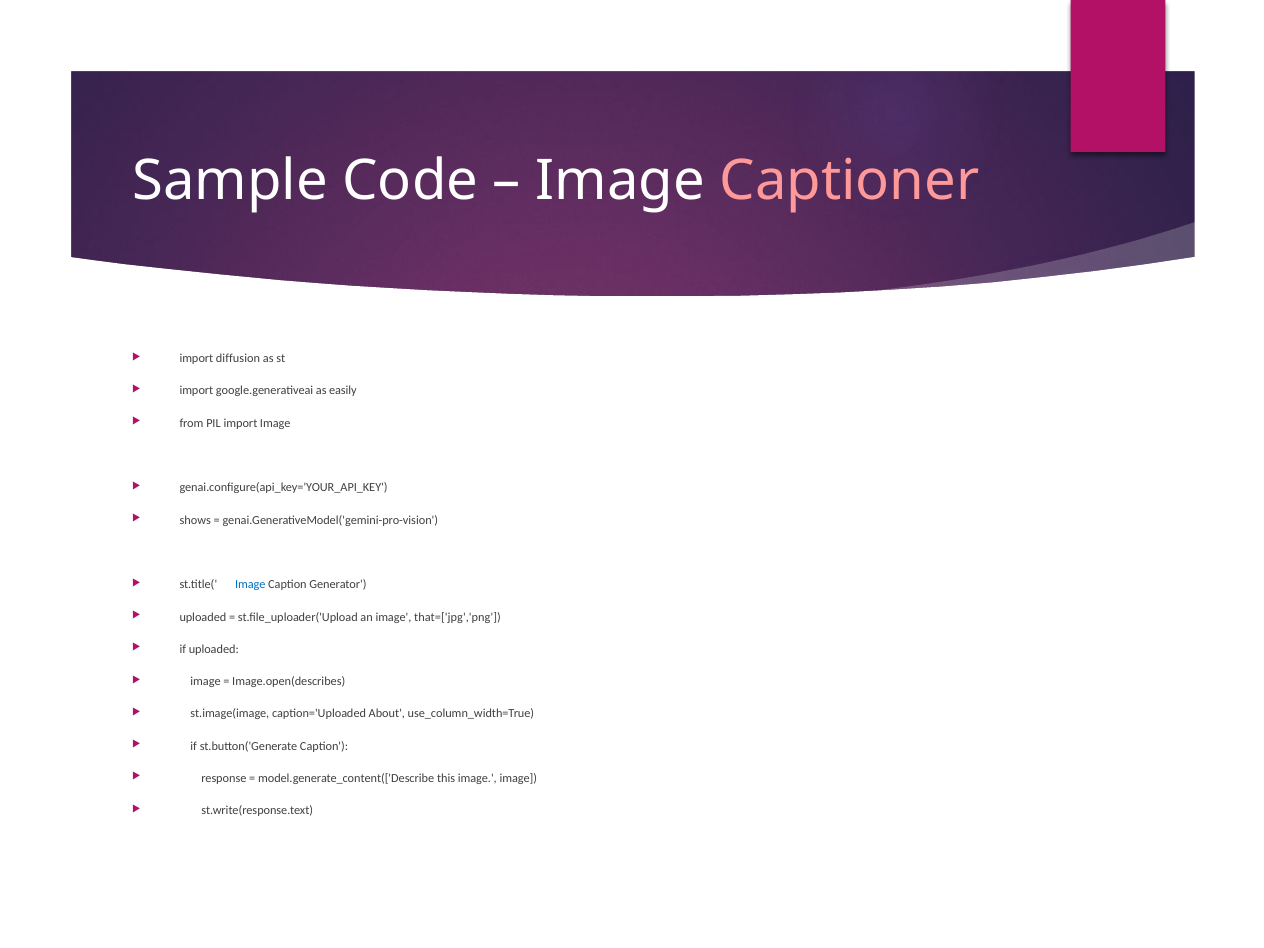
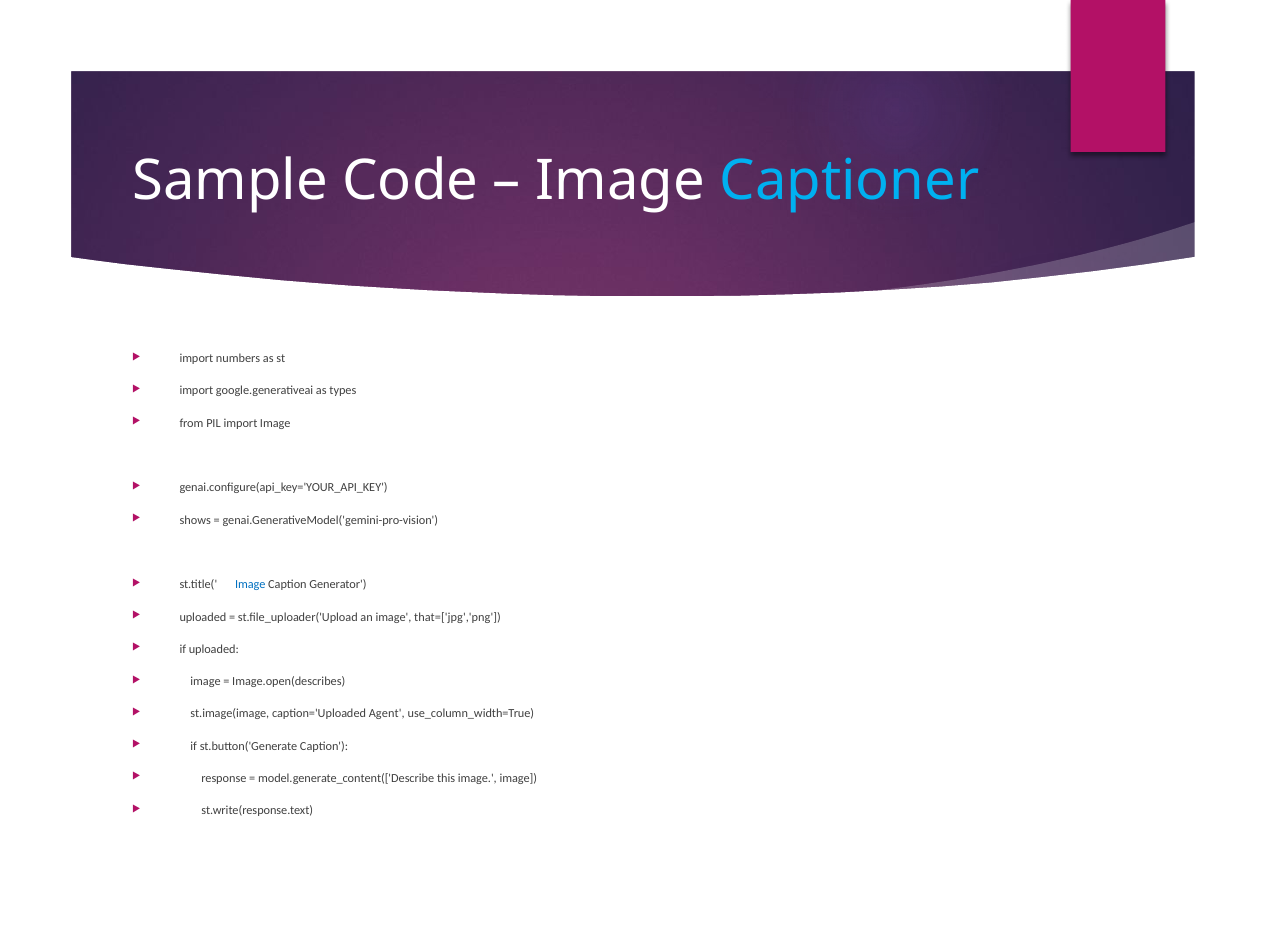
Captioner colour: pink -> light blue
diffusion: diffusion -> numbers
easily: easily -> types
About: About -> Agent
